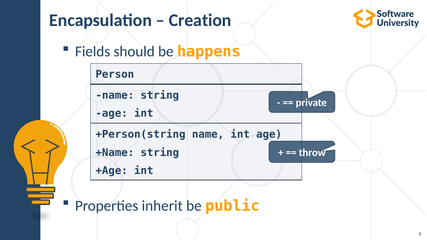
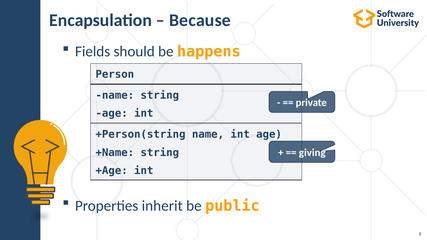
Creation: Creation -> Because
throw: throw -> giving
